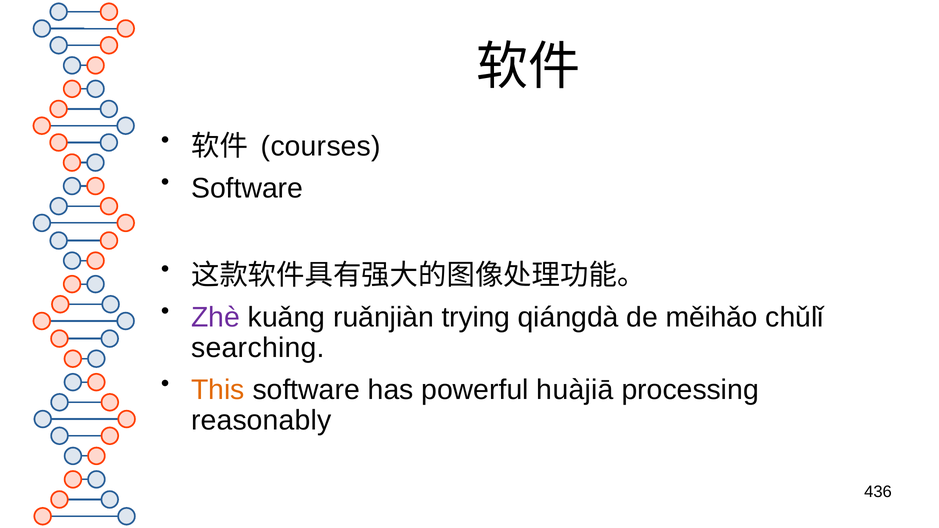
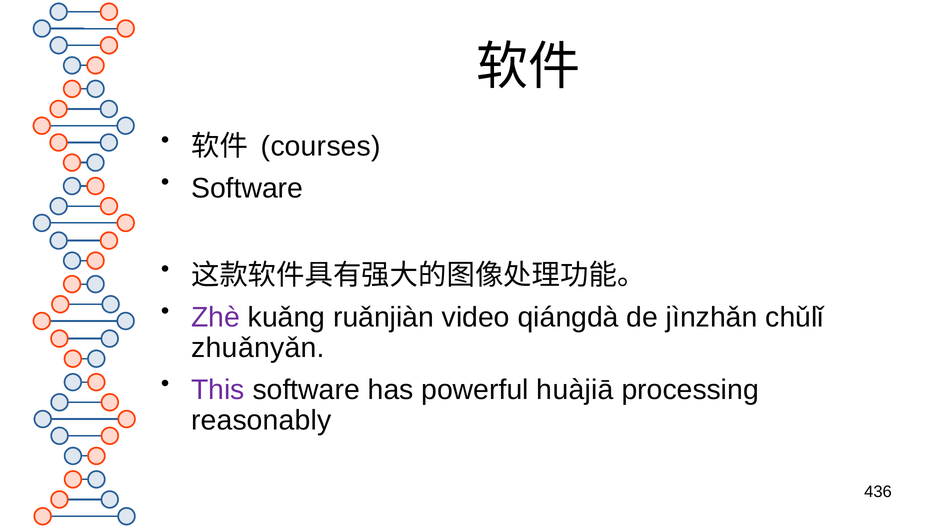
trying: trying -> video
měihǎo: měihǎo -> jìnzhǎn
searching: searching -> zhuǎnyǎn
This colour: orange -> purple
